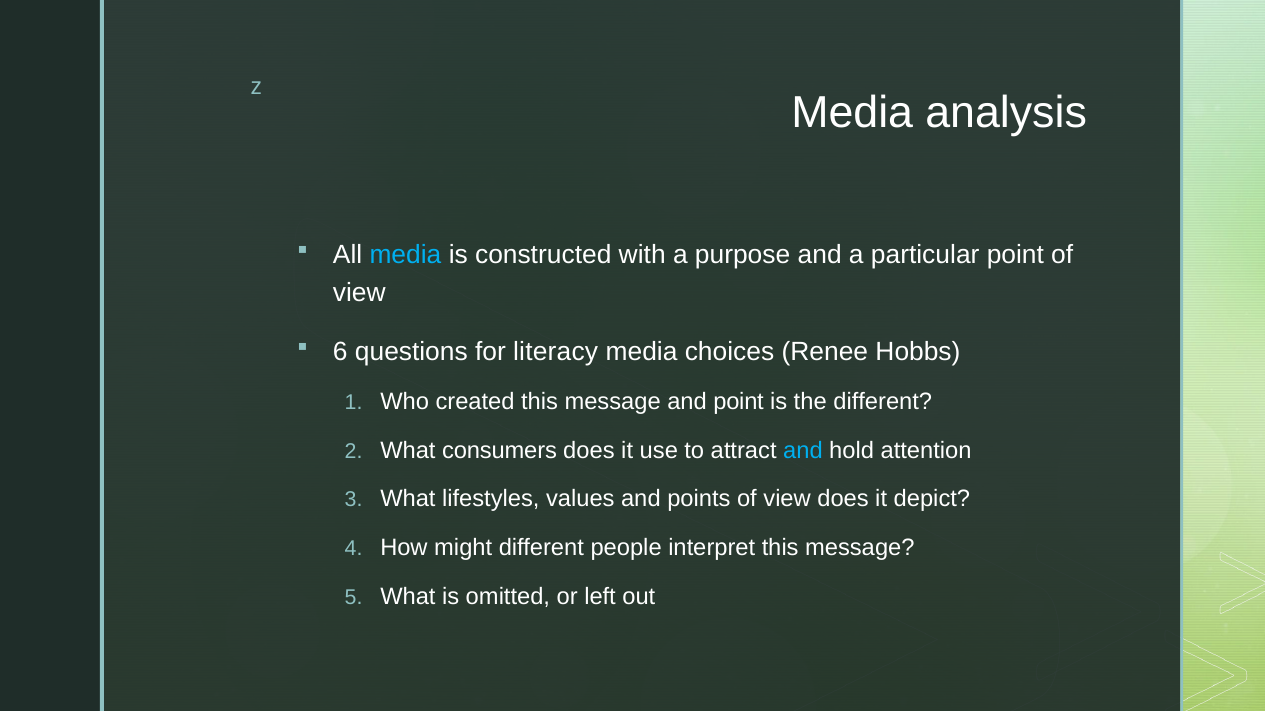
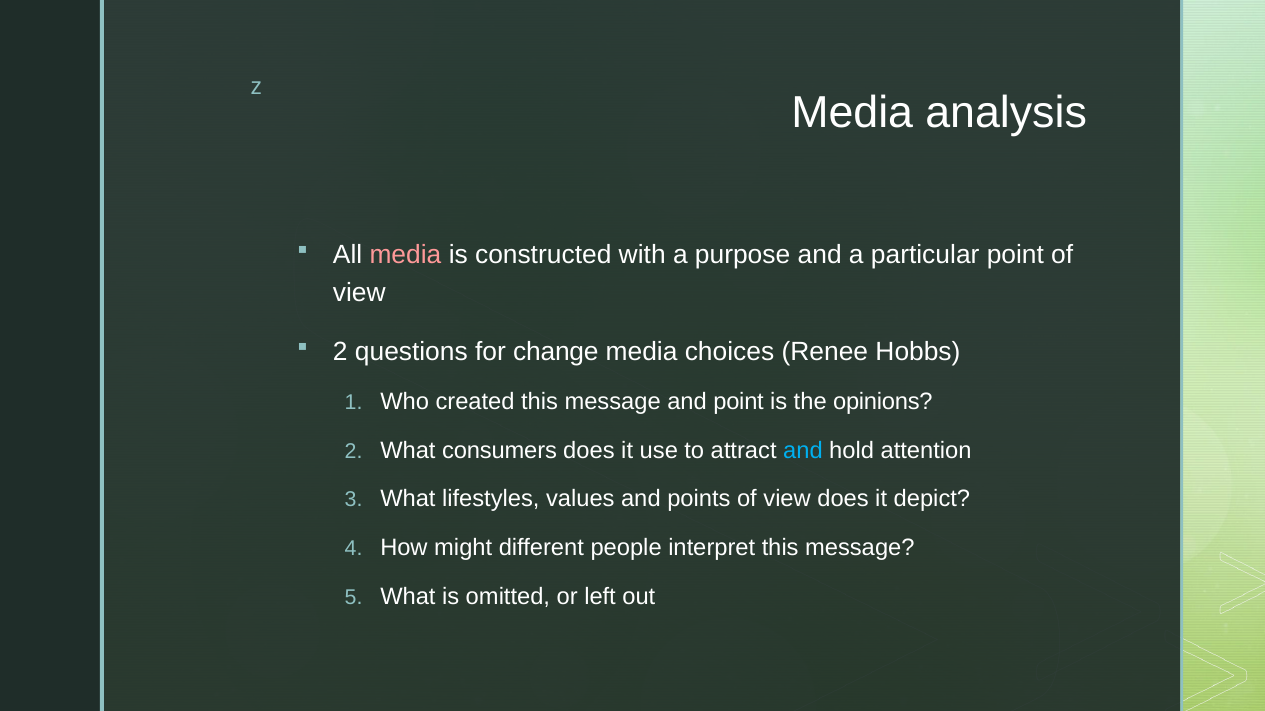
media at (405, 255) colour: light blue -> pink
6 at (340, 352): 6 -> 2
literacy: literacy -> change
the different: different -> opinions
